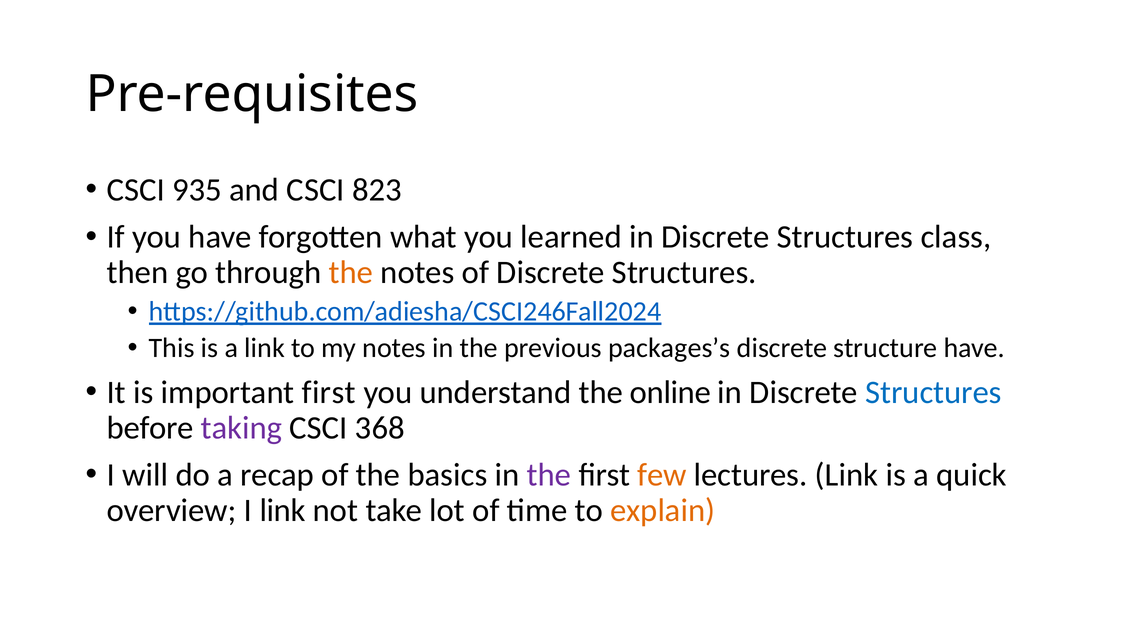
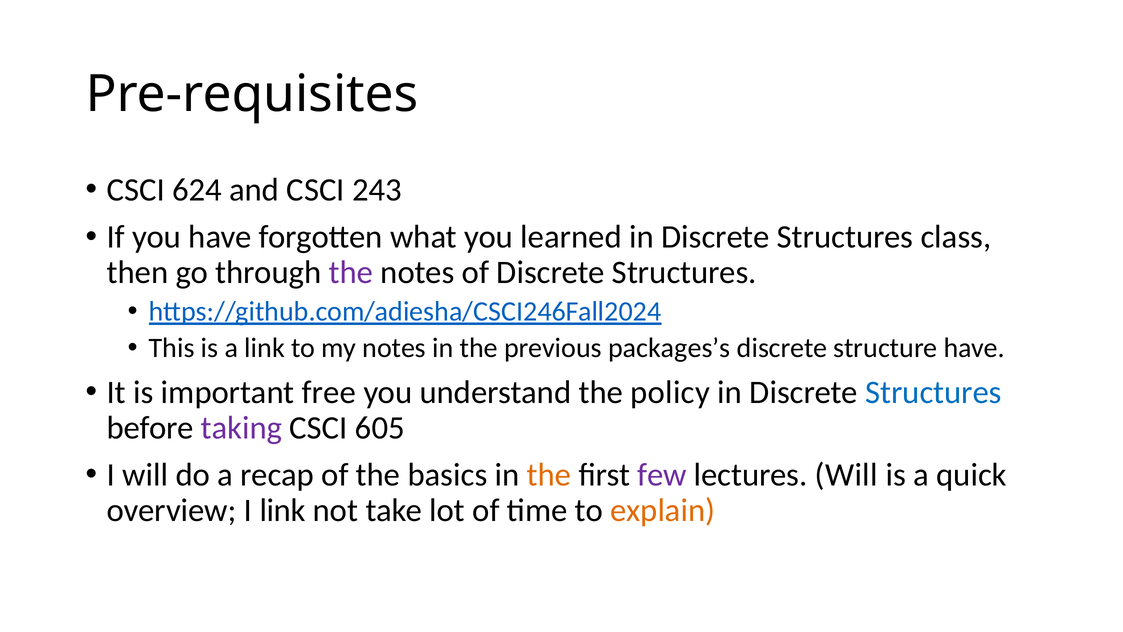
935: 935 -> 624
823: 823 -> 243
the at (351, 272) colour: orange -> purple
important first: first -> free
online: online -> policy
368: 368 -> 605
the at (549, 475) colour: purple -> orange
few colour: orange -> purple
lectures Link: Link -> Will
